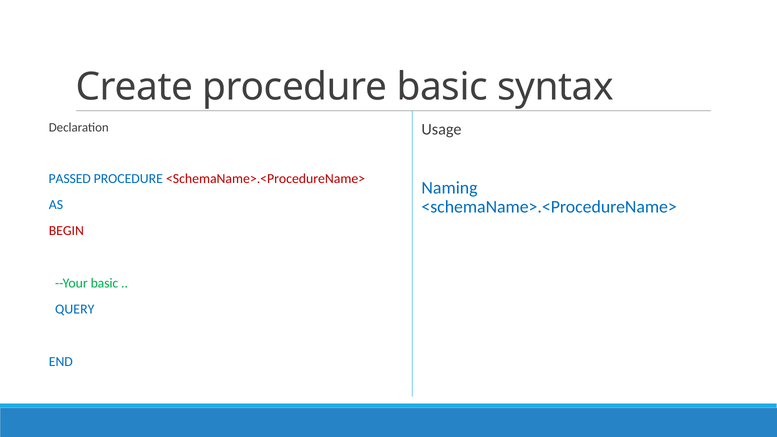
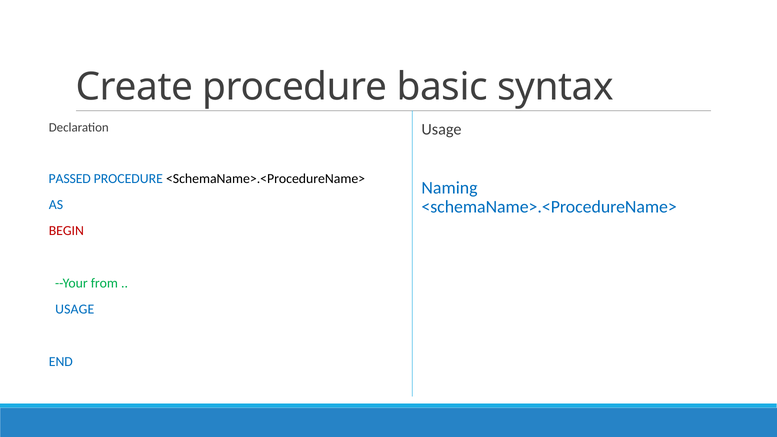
<SchemaName>.<ProcedureName> at (266, 178) colour: red -> black
--Your basic: basic -> from
QUERY at (75, 309): QUERY -> USAGE
